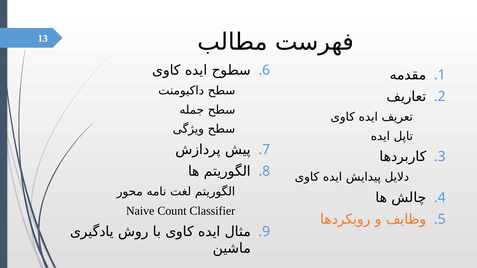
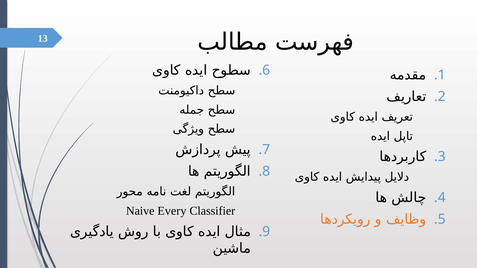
Count: Count -> Every
